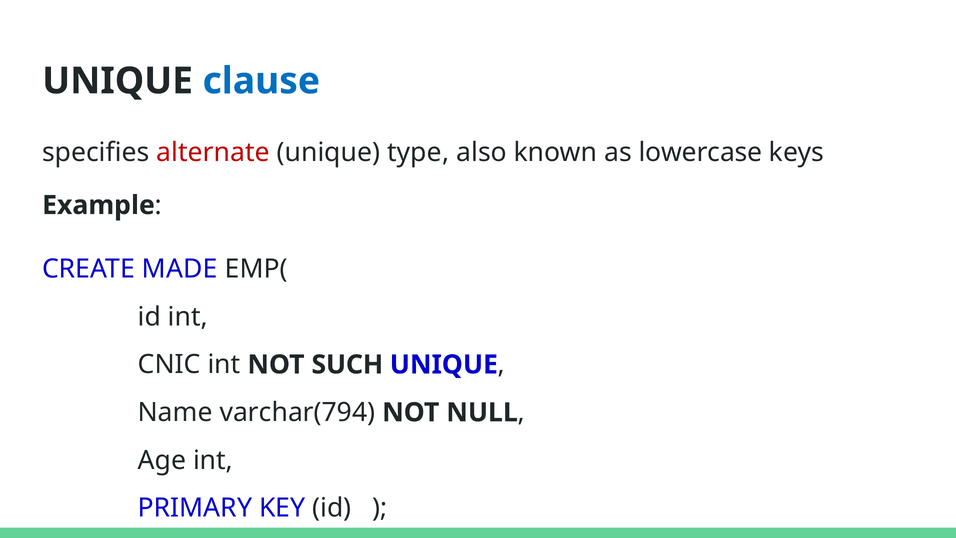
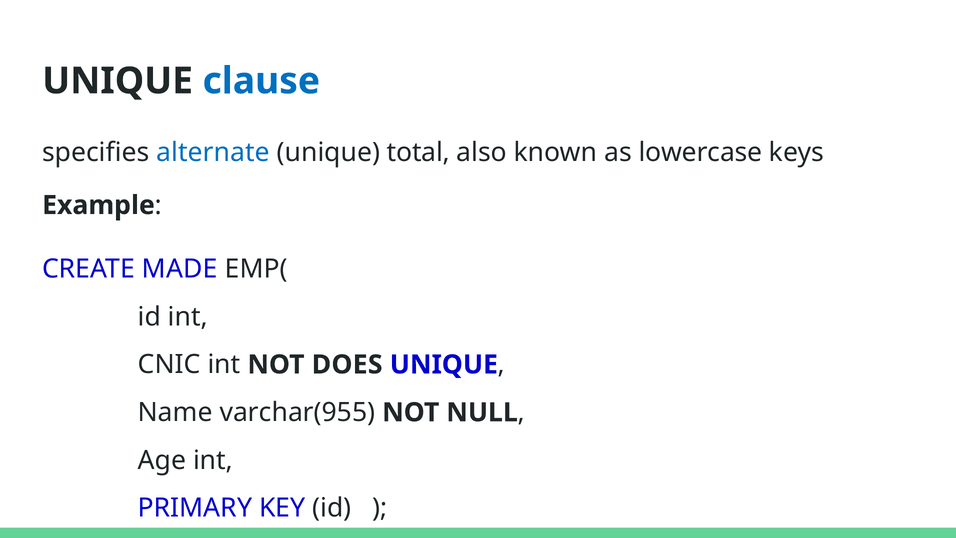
alternate colour: red -> blue
type: type -> total
SUCH: SUCH -> DOES
varchar(794: varchar(794 -> varchar(955
